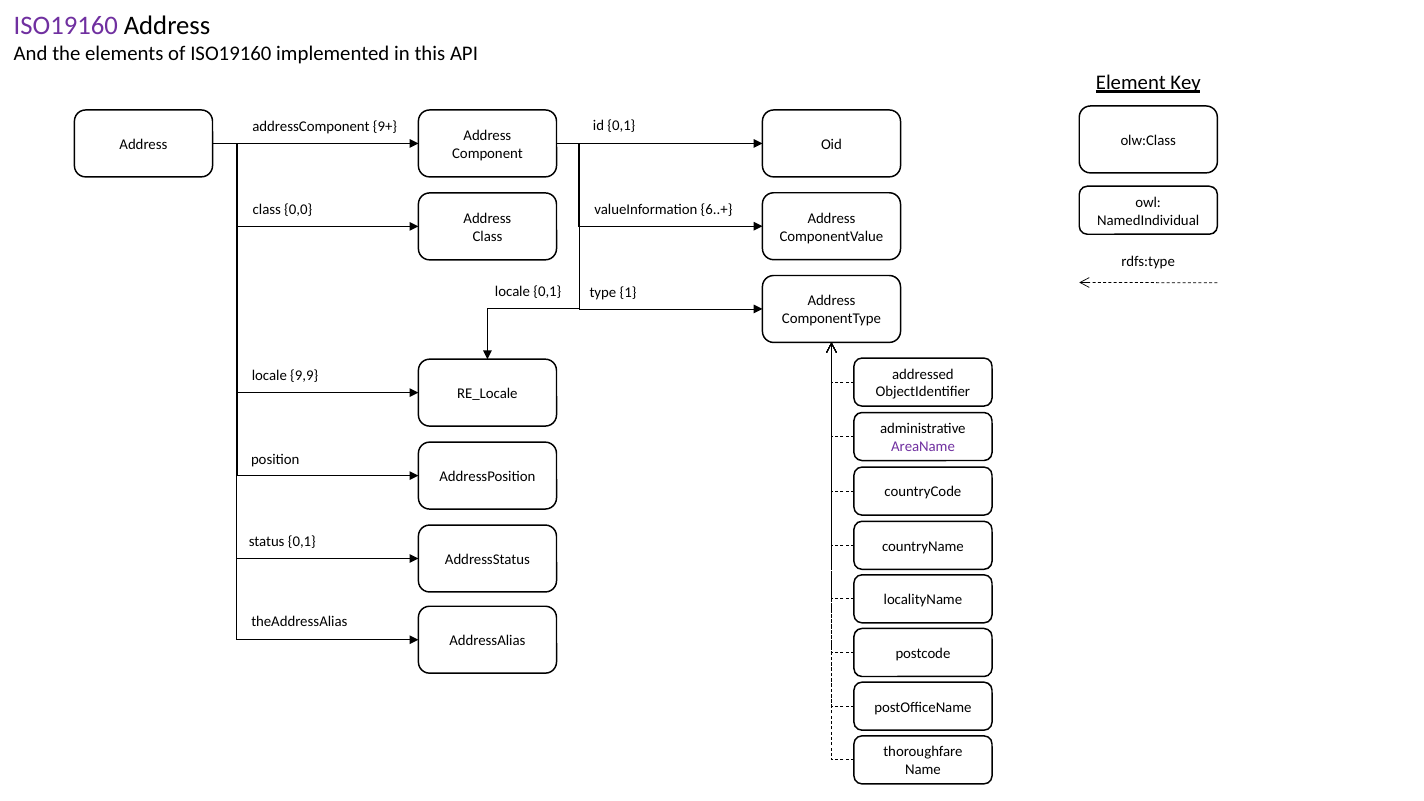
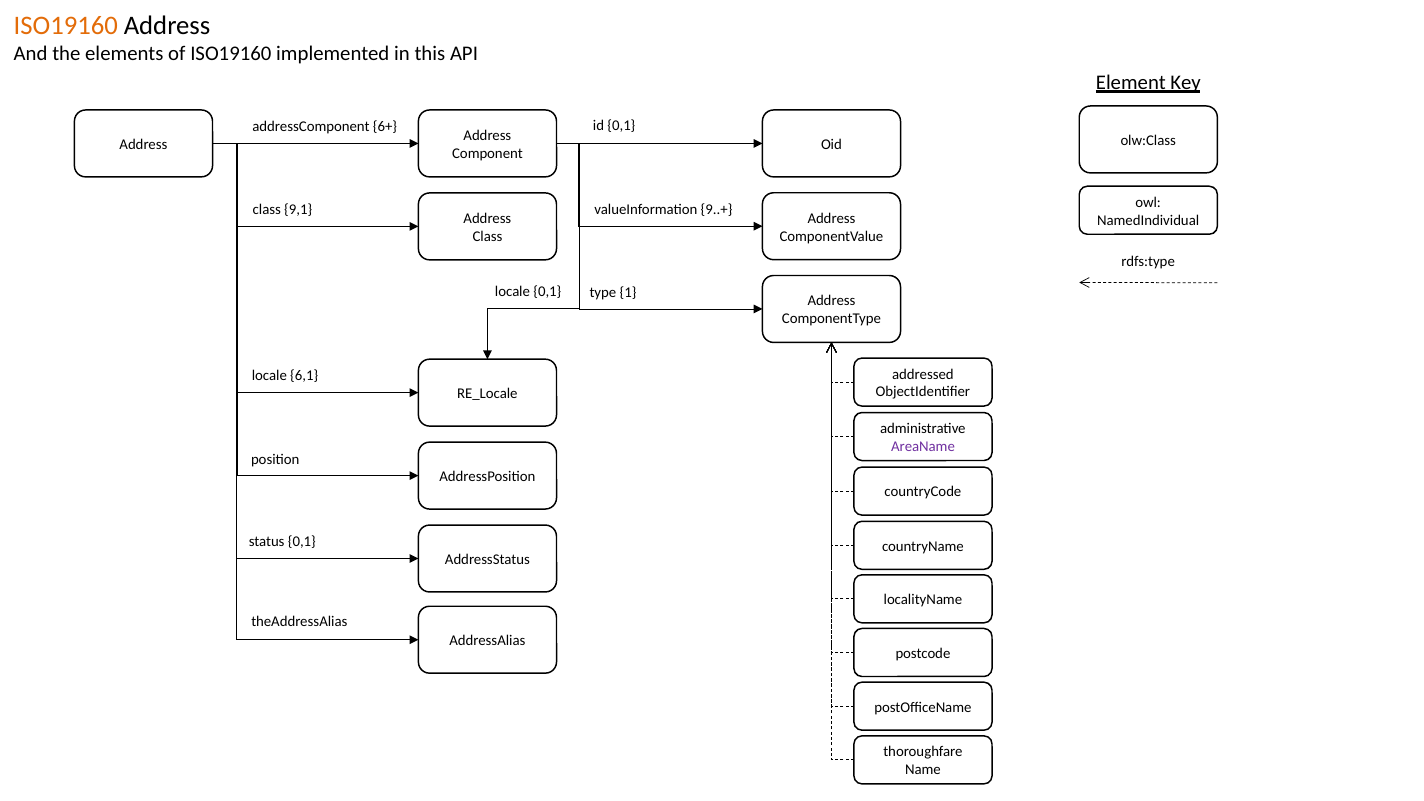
ISO19160 at (66, 26) colour: purple -> orange
9+: 9+ -> 6+
0,0: 0,0 -> 9,1
6..+: 6..+ -> 9..+
9,9: 9,9 -> 6,1
